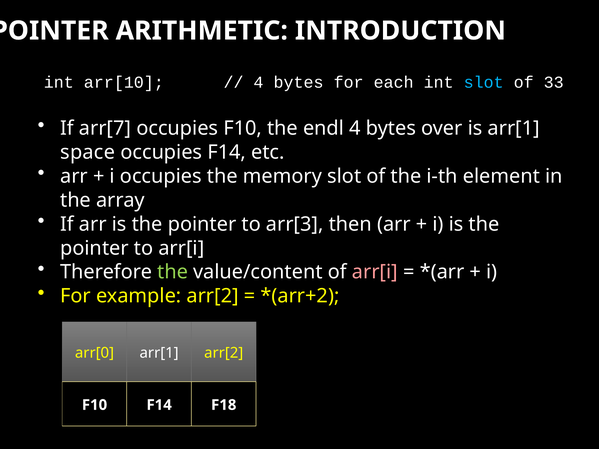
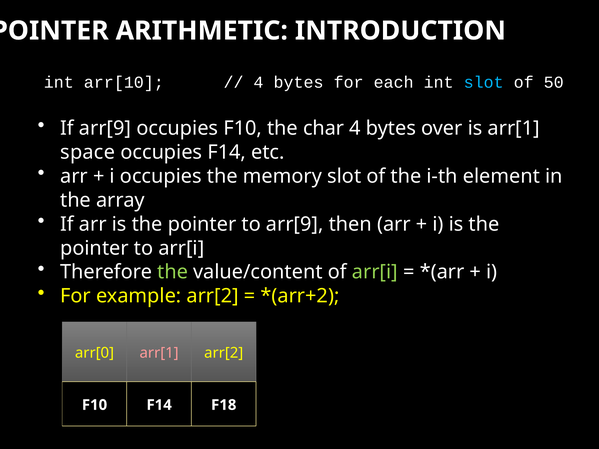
33: 33 -> 50
If arr[7: arr[7 -> arr[9
endl: endl -> char
to arr[3: arr[3 -> arr[9
arr[i at (375, 272) colour: pink -> light green
arr[1 at (159, 353) colour: white -> pink
